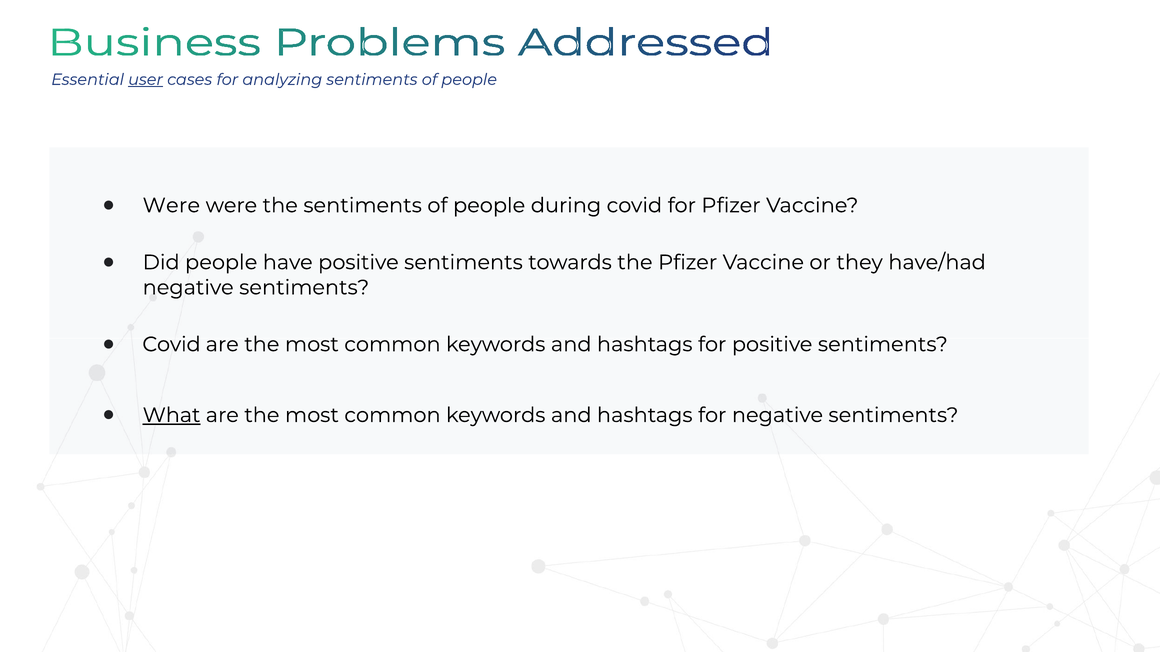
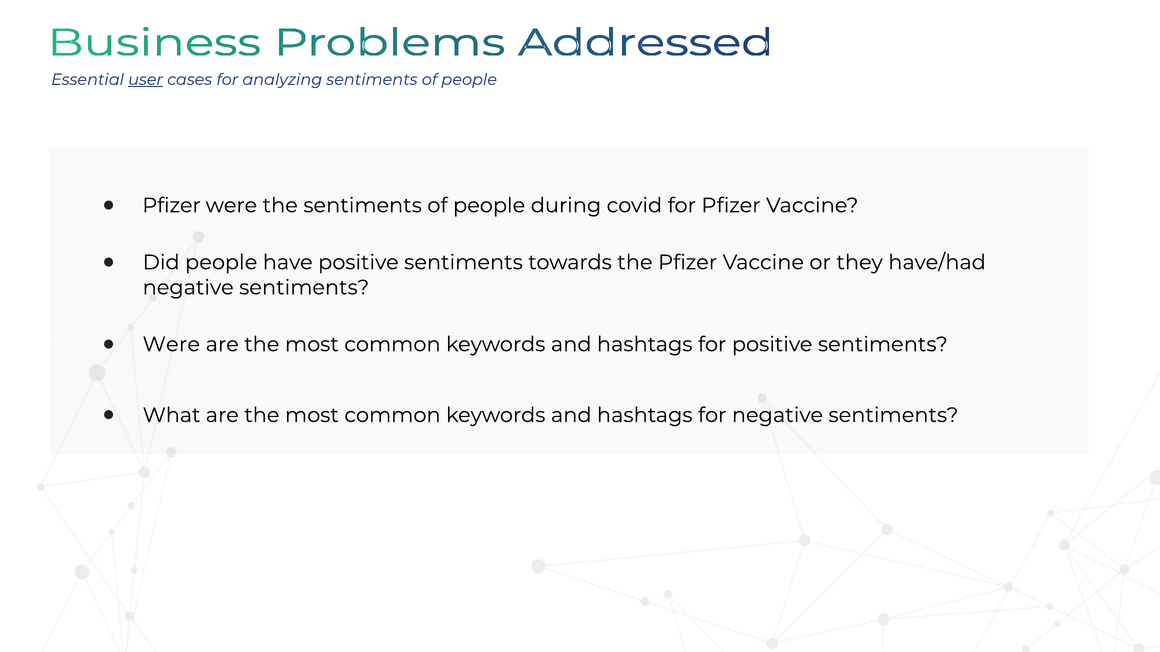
Were at (171, 206): Were -> Pfizer
Covid at (172, 345): Covid -> Were
What underline: present -> none
